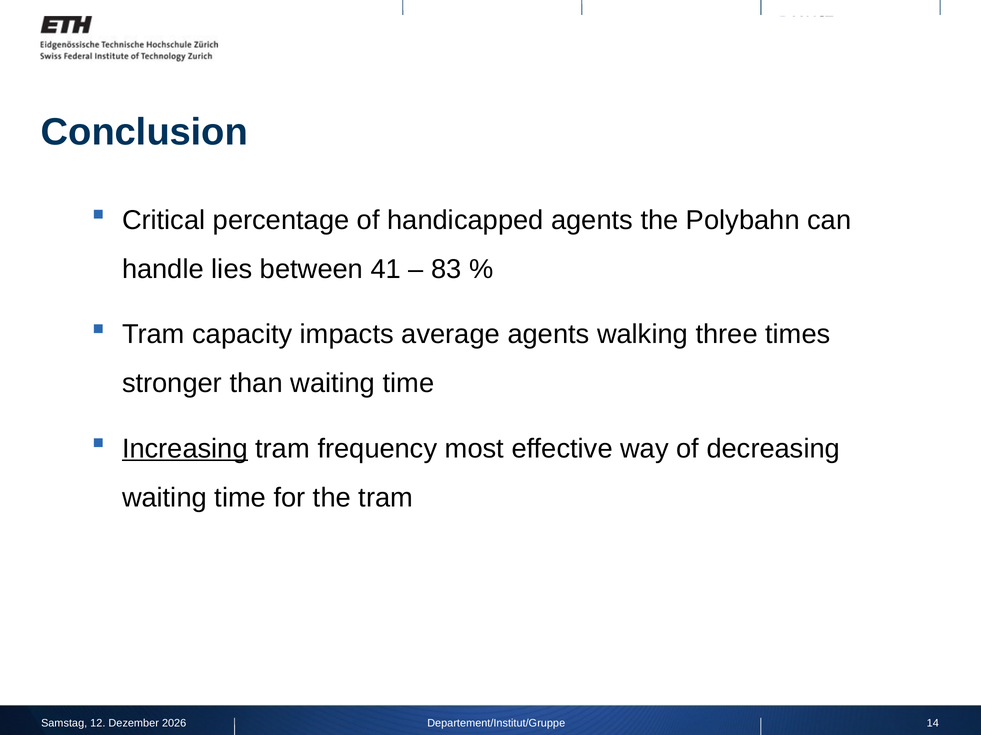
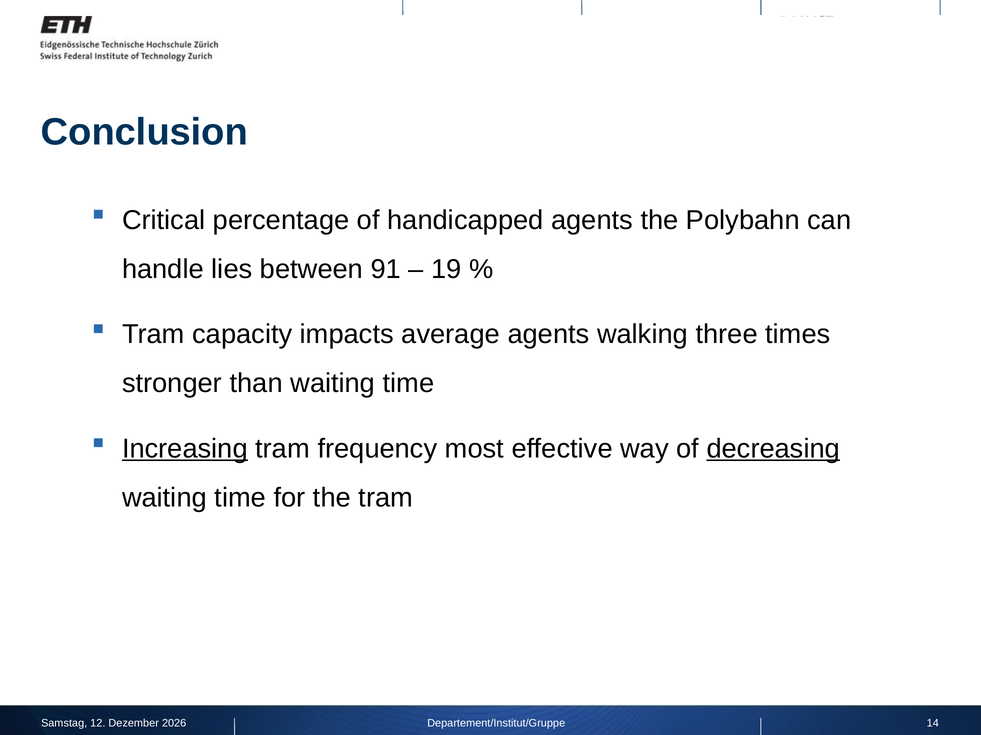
41: 41 -> 91
83: 83 -> 19
decreasing underline: none -> present
